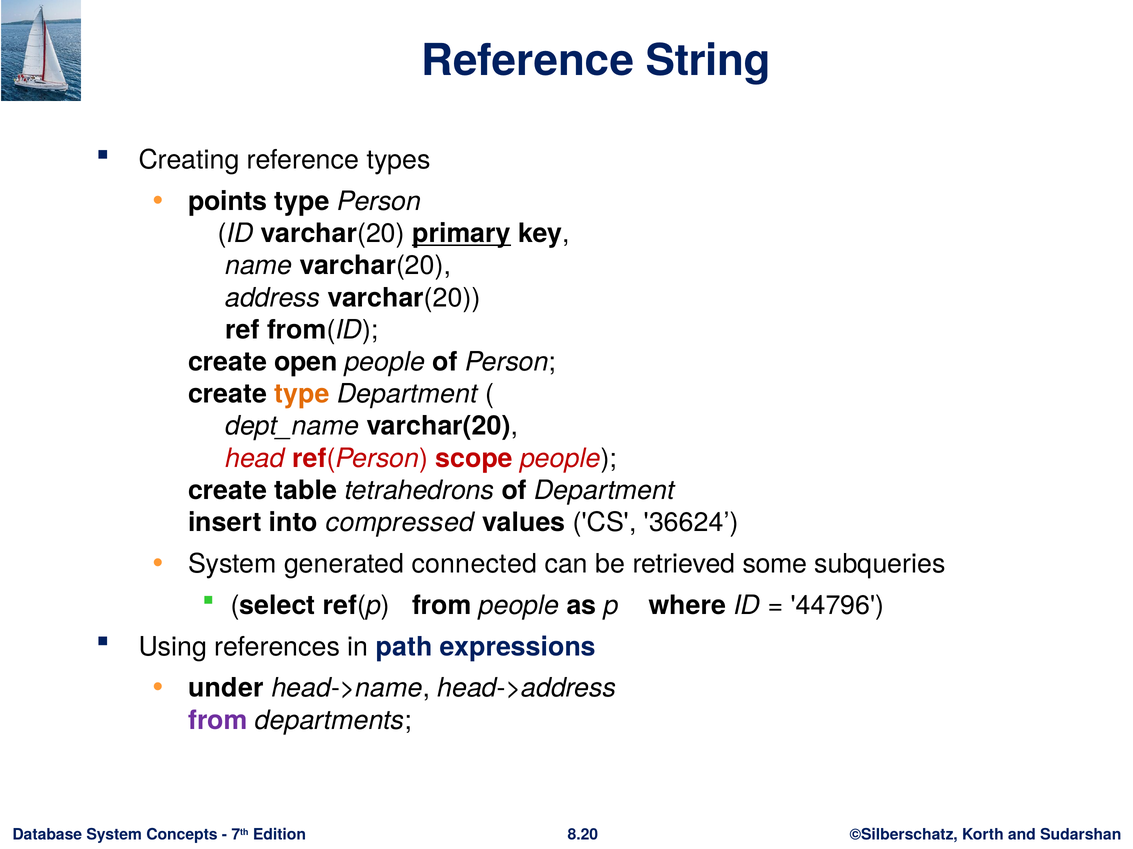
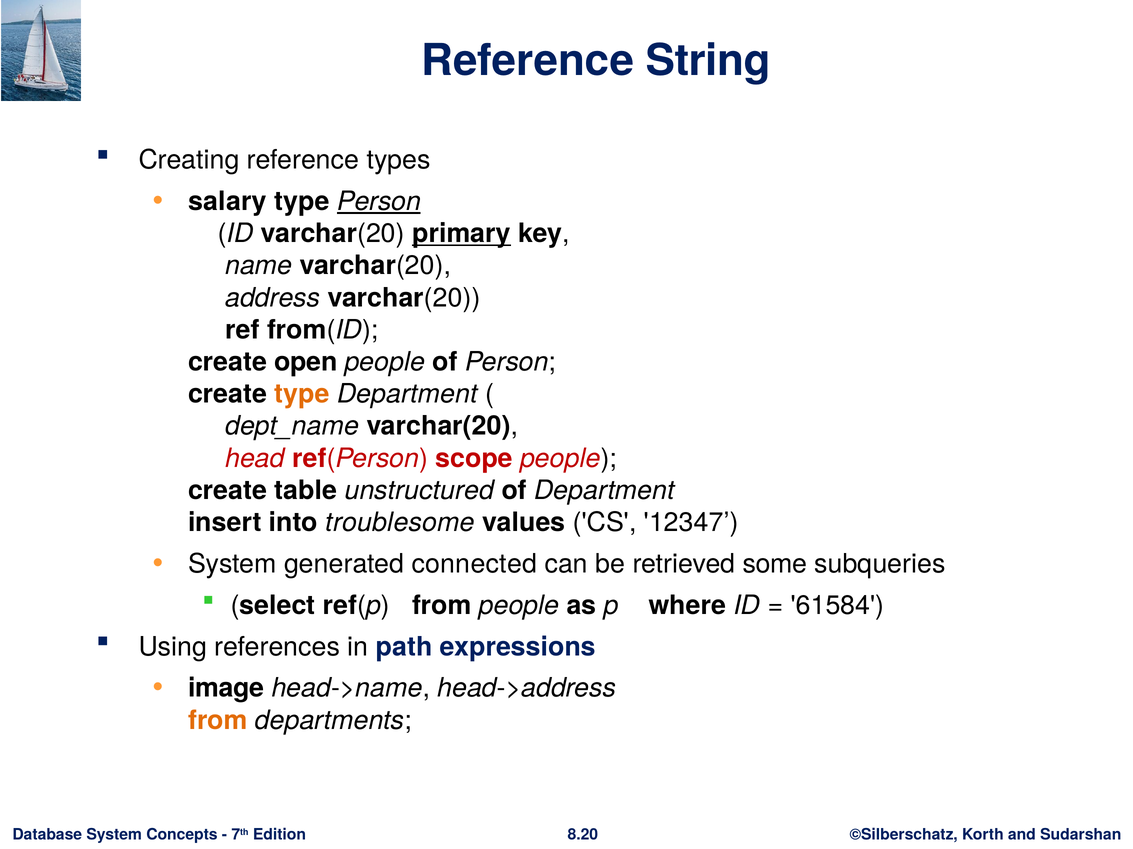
points: points -> salary
Person at (379, 202) underline: none -> present
tetrahedrons: tetrahedrons -> unstructured
compressed: compressed -> troublesome
36624: 36624 -> 12347
44796: 44796 -> 61584
under: under -> image
from at (218, 721) colour: purple -> orange
